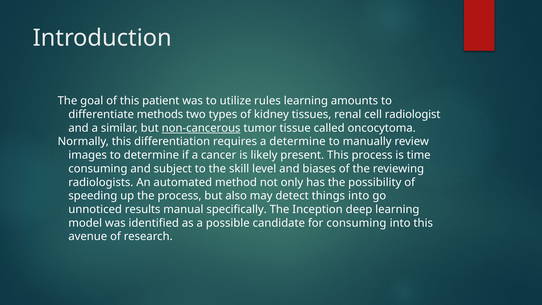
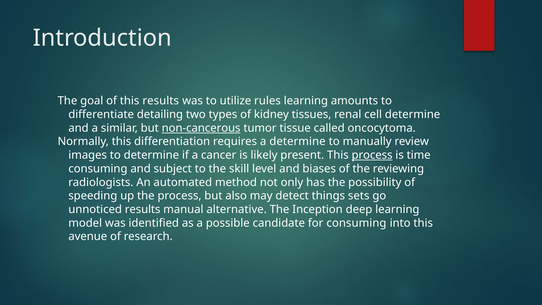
this patient: patient -> results
methods: methods -> detailing
cell radiologist: radiologist -> determine
process at (372, 155) underline: none -> present
things into: into -> sets
specifically: specifically -> alternative
